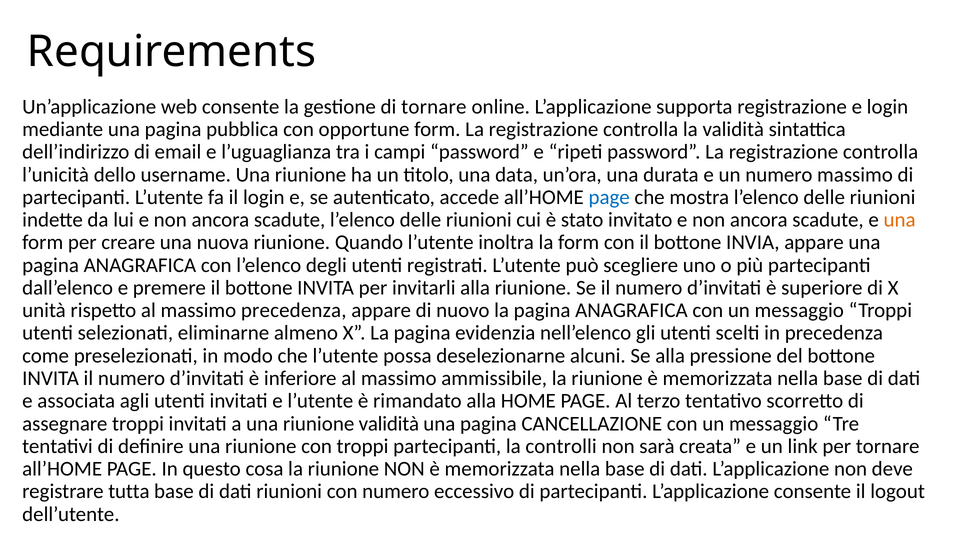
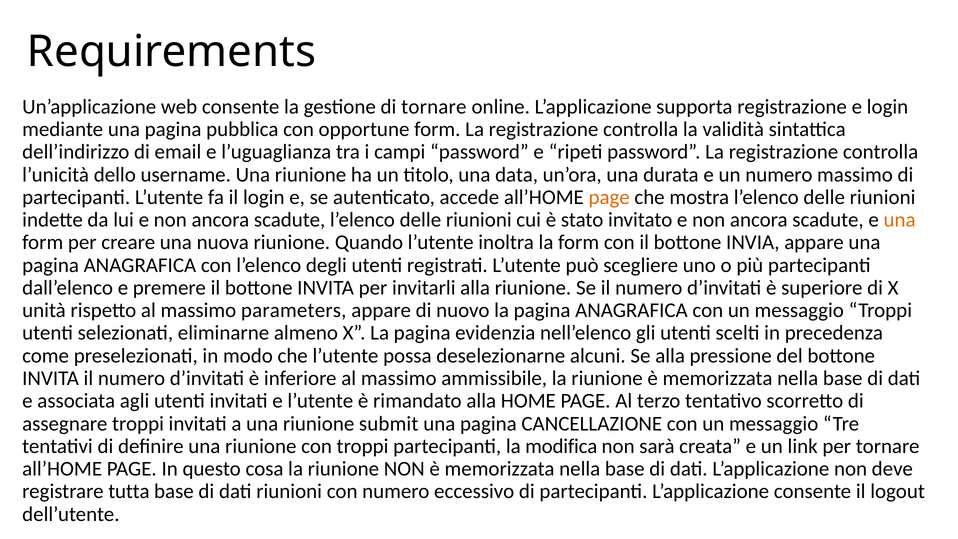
page at (609, 197) colour: blue -> orange
massimo precedenza: precedenza -> parameters
riunione validità: validità -> submit
controlli: controlli -> modifica
